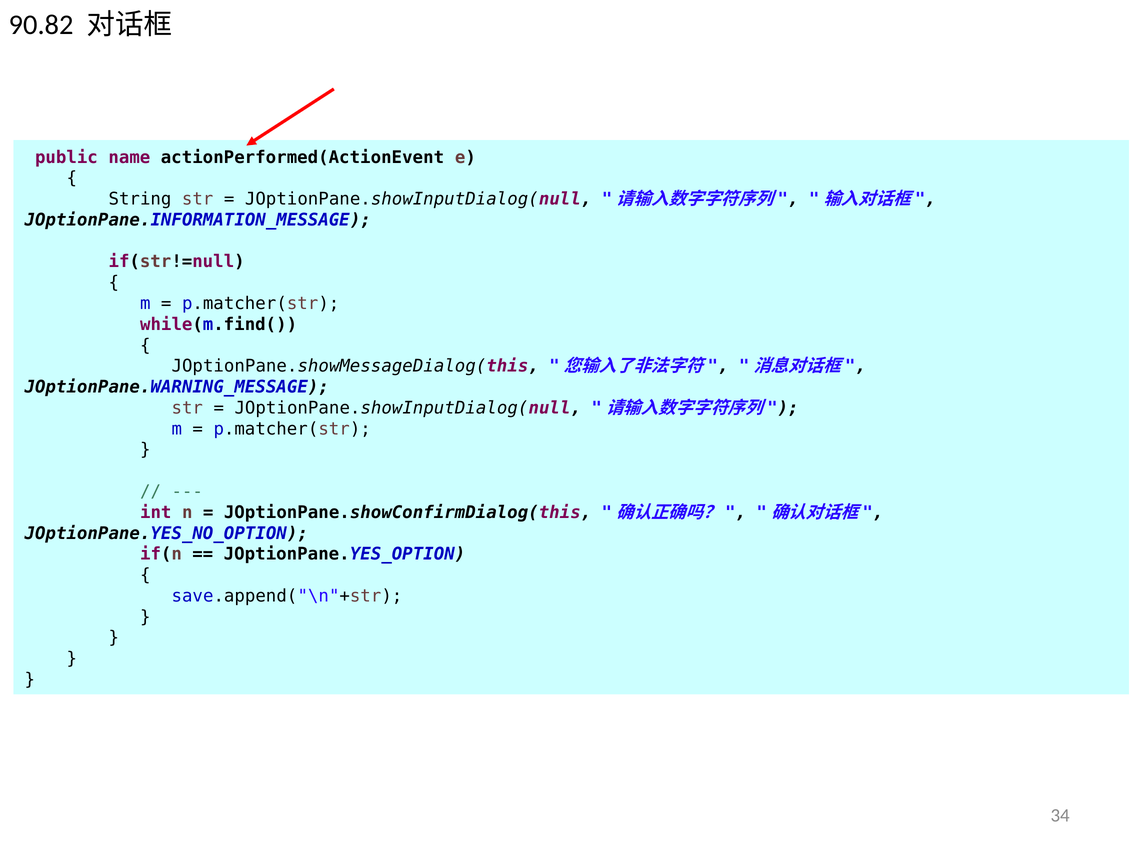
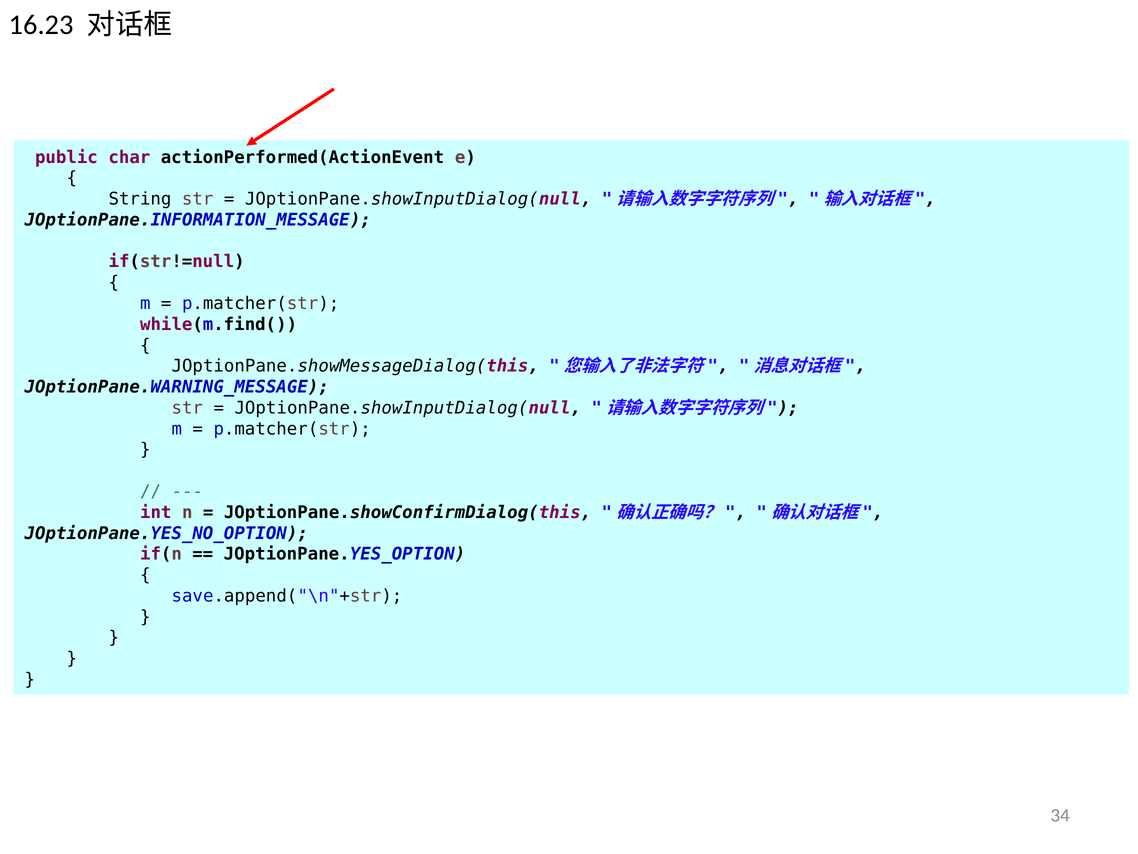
90.82: 90.82 -> 16.23
name: name -> char
